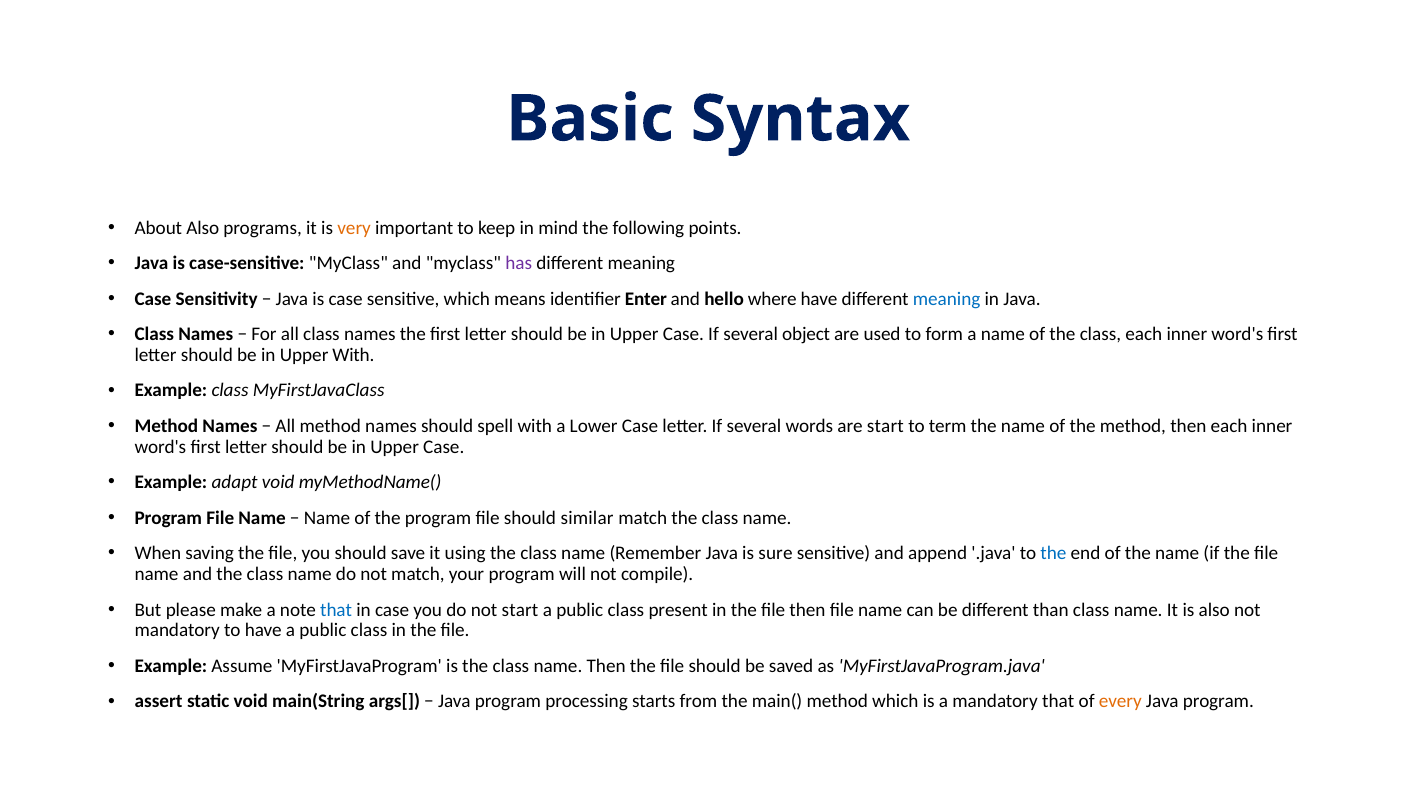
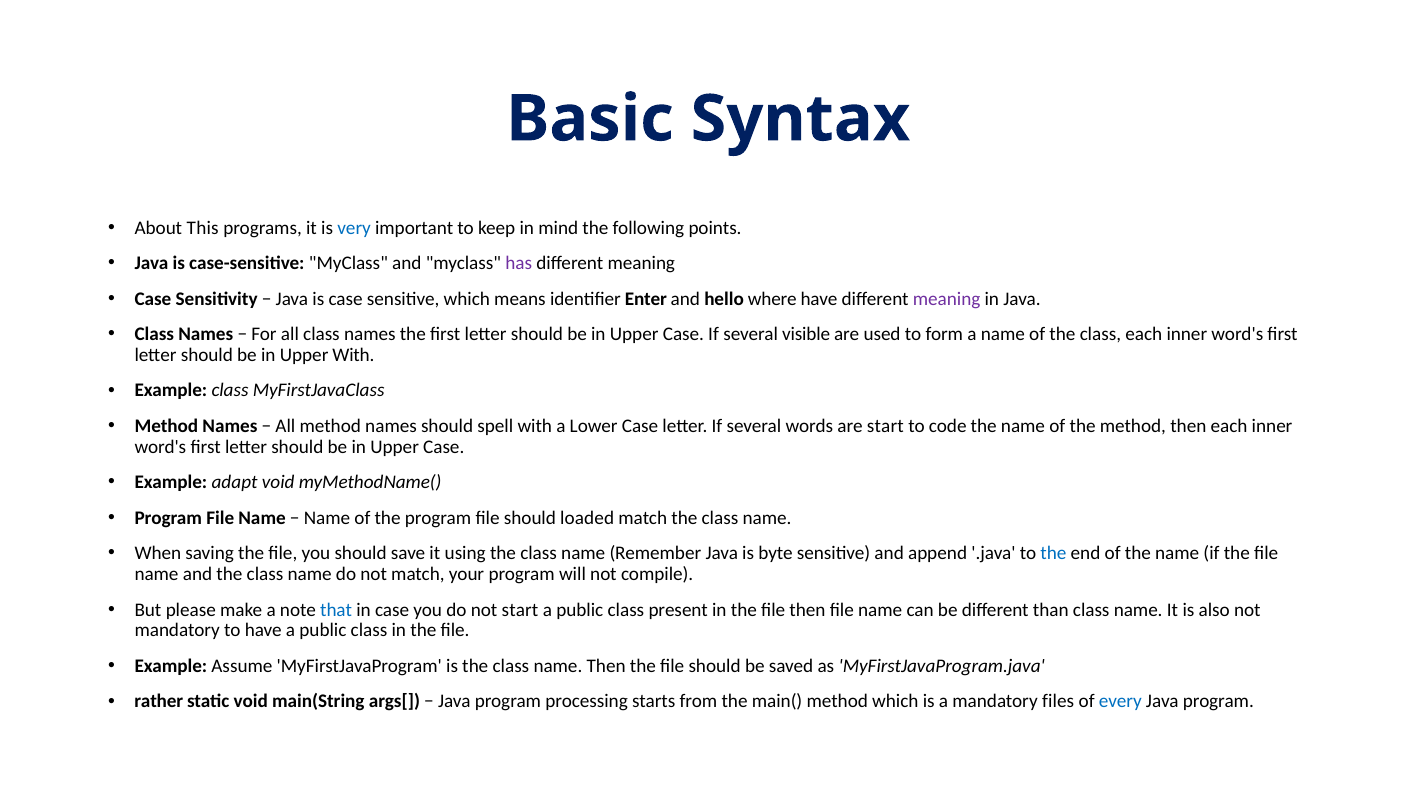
About Also: Also -> This
very colour: orange -> blue
meaning at (947, 299) colour: blue -> purple
object: object -> visible
term: term -> code
similar: similar -> loaded
sure: sure -> byte
assert: assert -> rather
mandatory that: that -> files
every colour: orange -> blue
